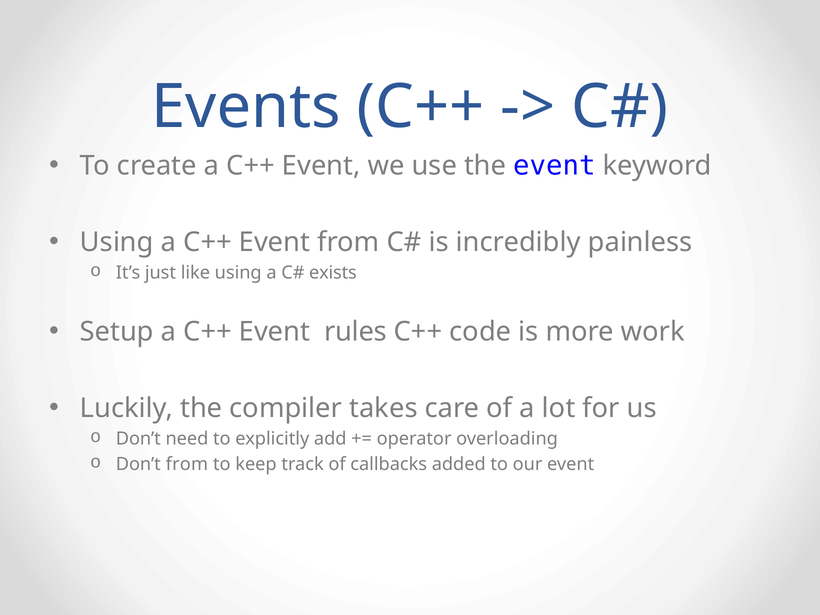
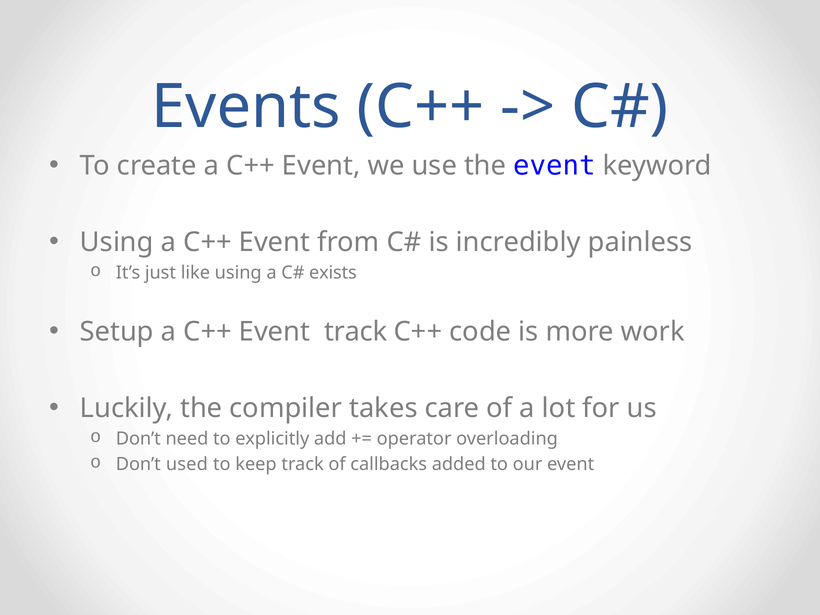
Event rules: rules -> track
Don’t from: from -> used
